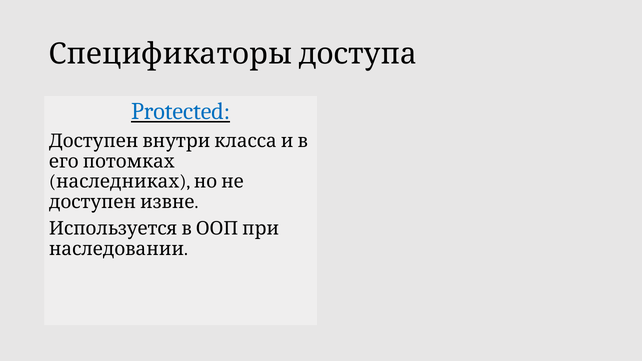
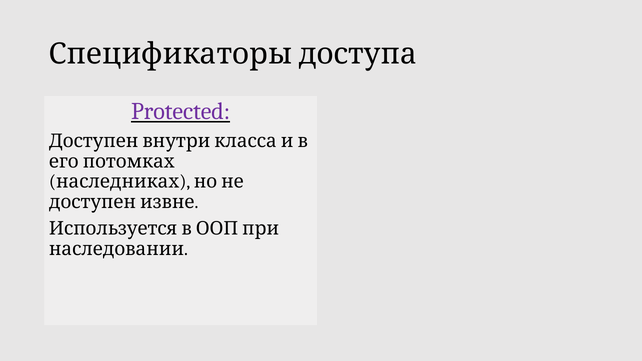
Protected colour: blue -> purple
